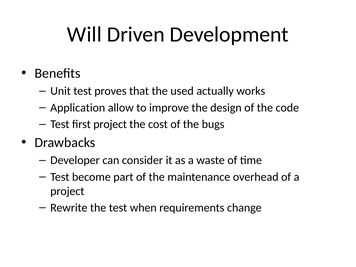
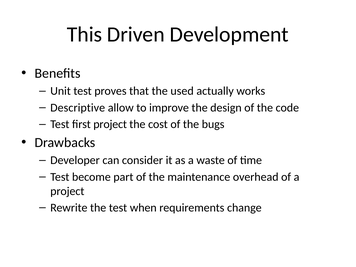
Will: Will -> This
Application: Application -> Descriptive
